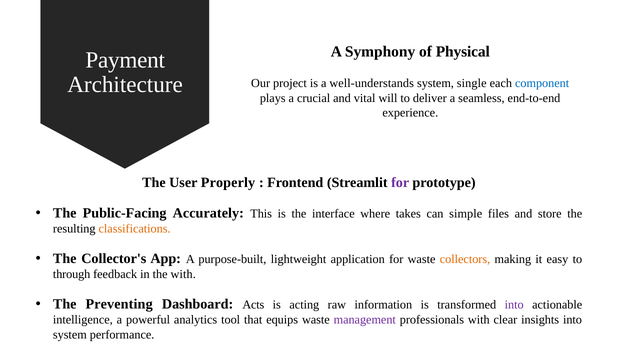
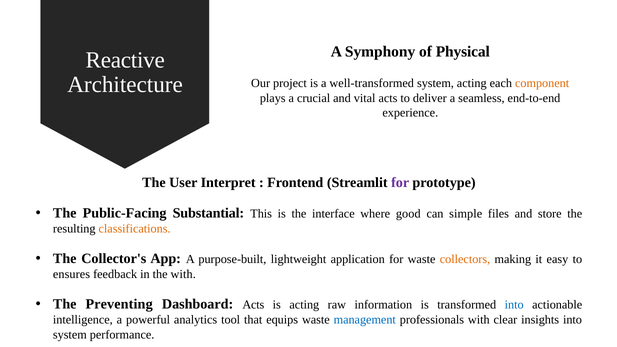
Payment: Payment -> Reactive
well-understands: well-understands -> well-transformed
system single: single -> acting
component colour: blue -> orange
vital will: will -> acts
Properly: Properly -> Interpret
Accurately: Accurately -> Substantial
takes: takes -> good
through: through -> ensures
into at (514, 305) colour: purple -> blue
management colour: purple -> blue
